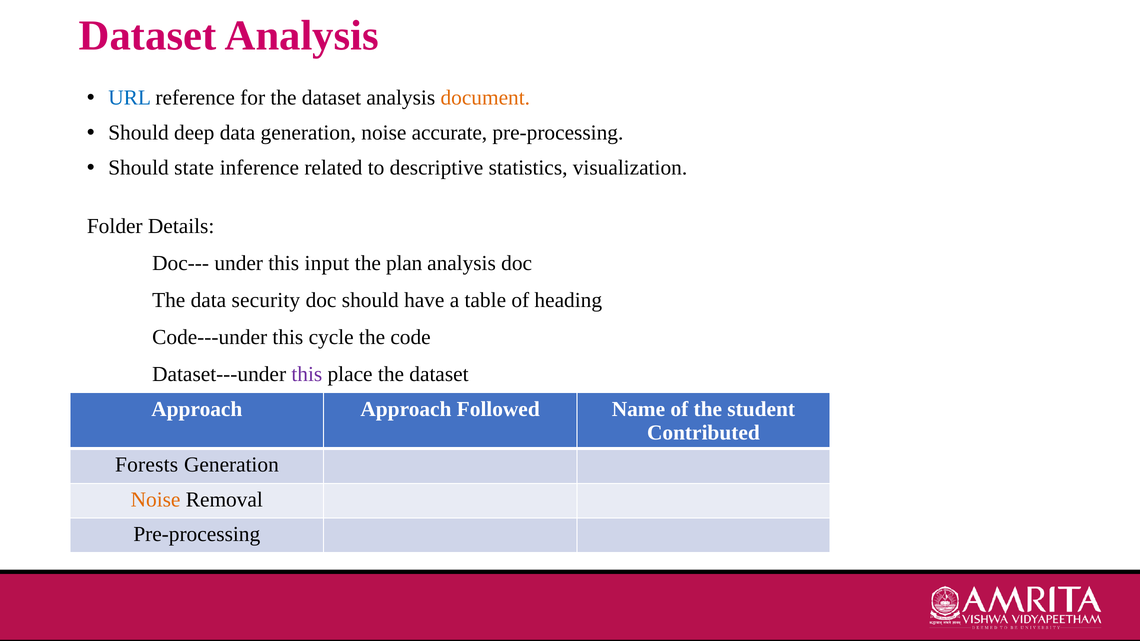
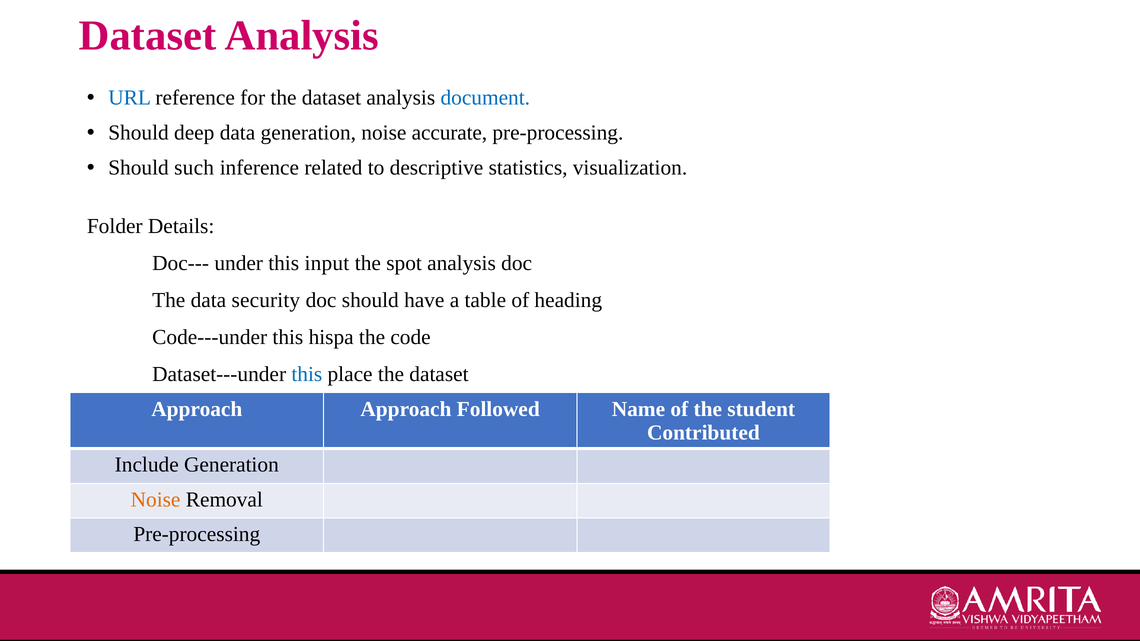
document colour: orange -> blue
state: state -> such
plan: plan -> spot
cycle: cycle -> hispa
this at (307, 374) colour: purple -> blue
Forests: Forests -> Include
